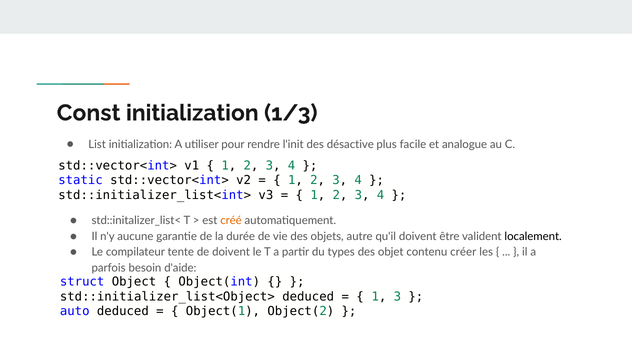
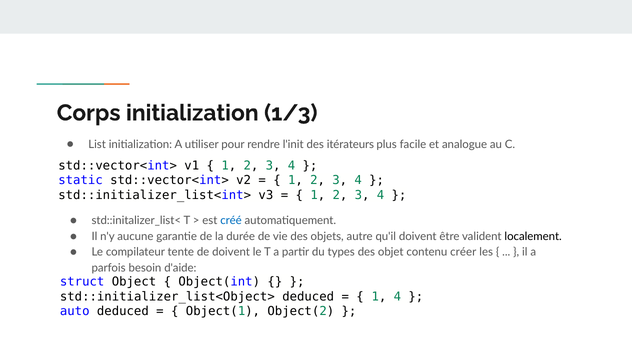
Const: Const -> Corps
désactive: désactive -> itérateurs
créé colour: orange -> blue
1 3: 3 -> 4
